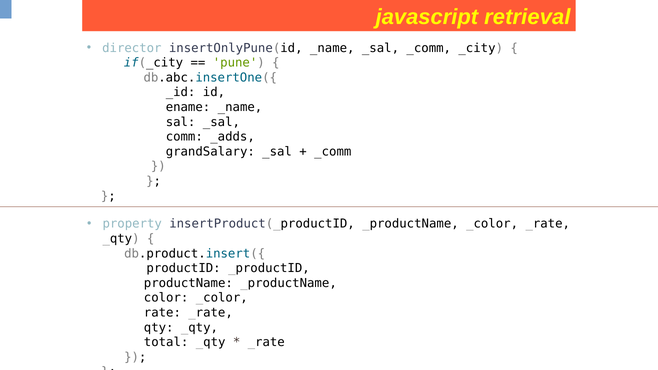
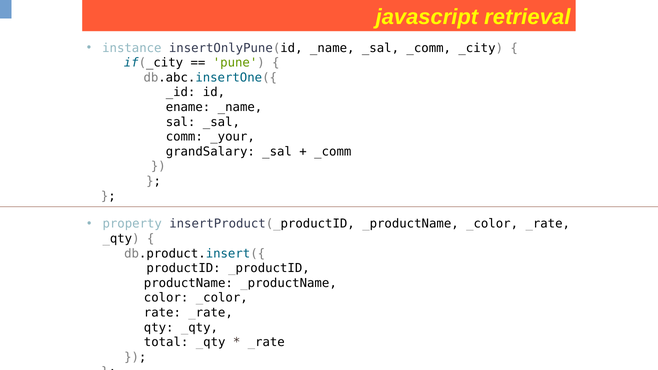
director: director -> instance
_adds: _adds -> _your
